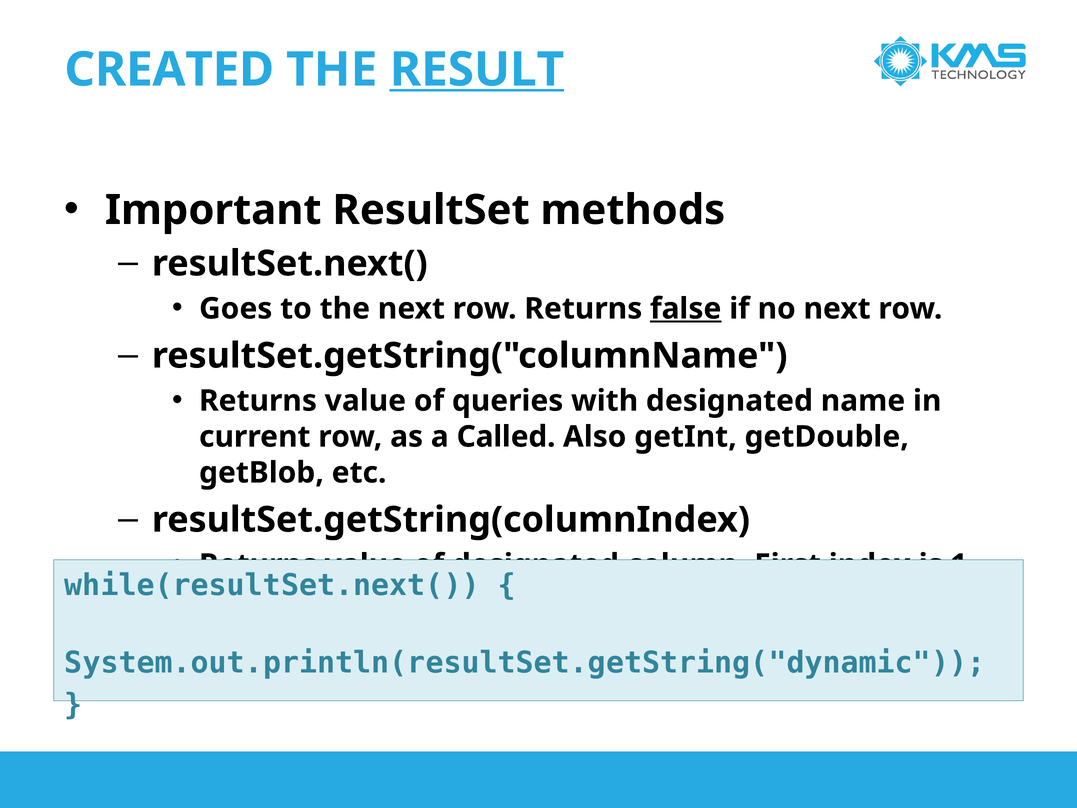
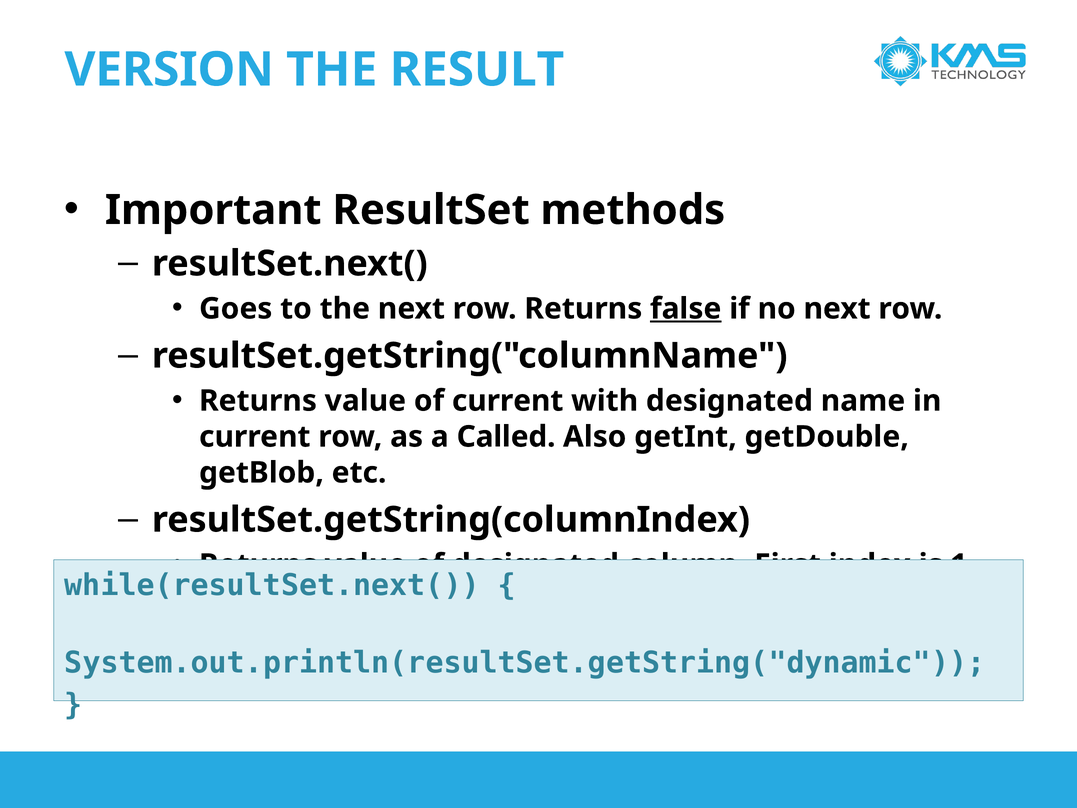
CREATED: CREATED -> VERSION
RESULT underline: present -> none
of queries: queries -> current
